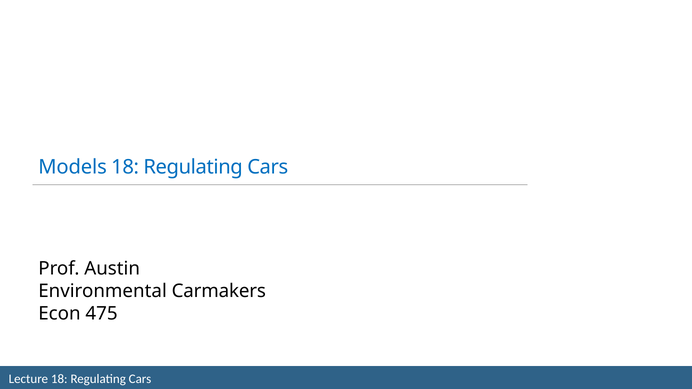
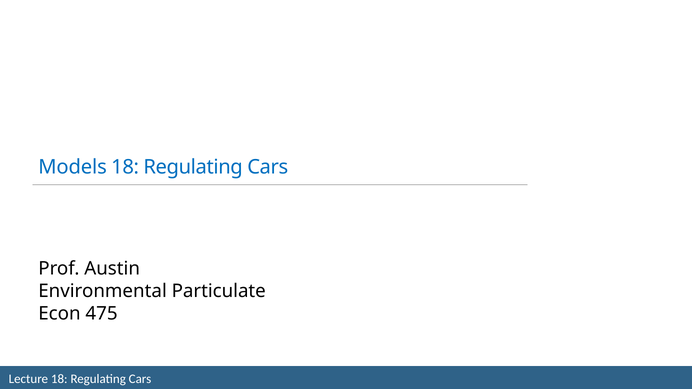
Carmakers: Carmakers -> Particulate
